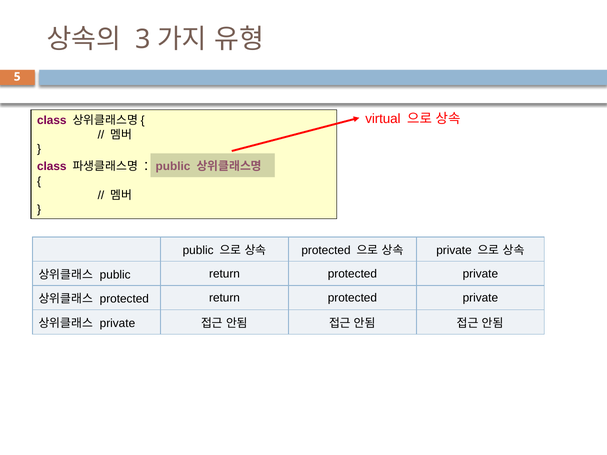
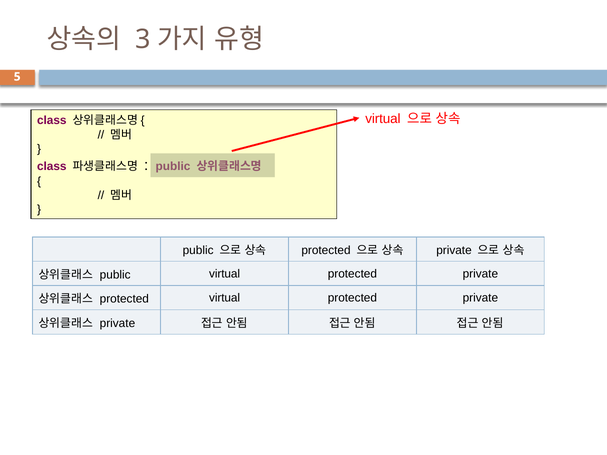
public return: return -> virtual
protected return: return -> virtual
